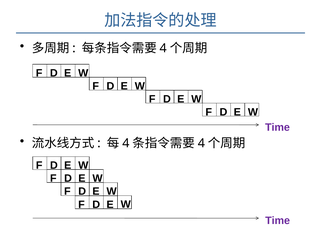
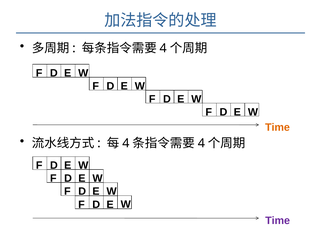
Time at (277, 127) colour: purple -> orange
